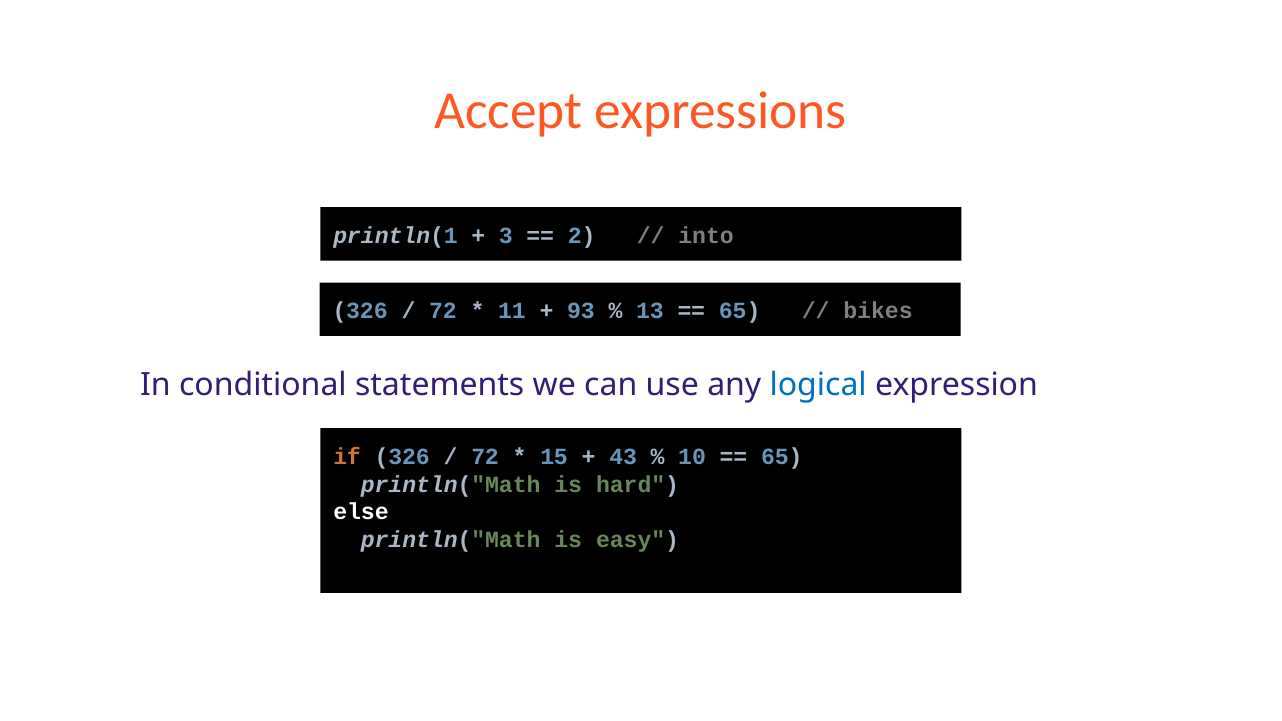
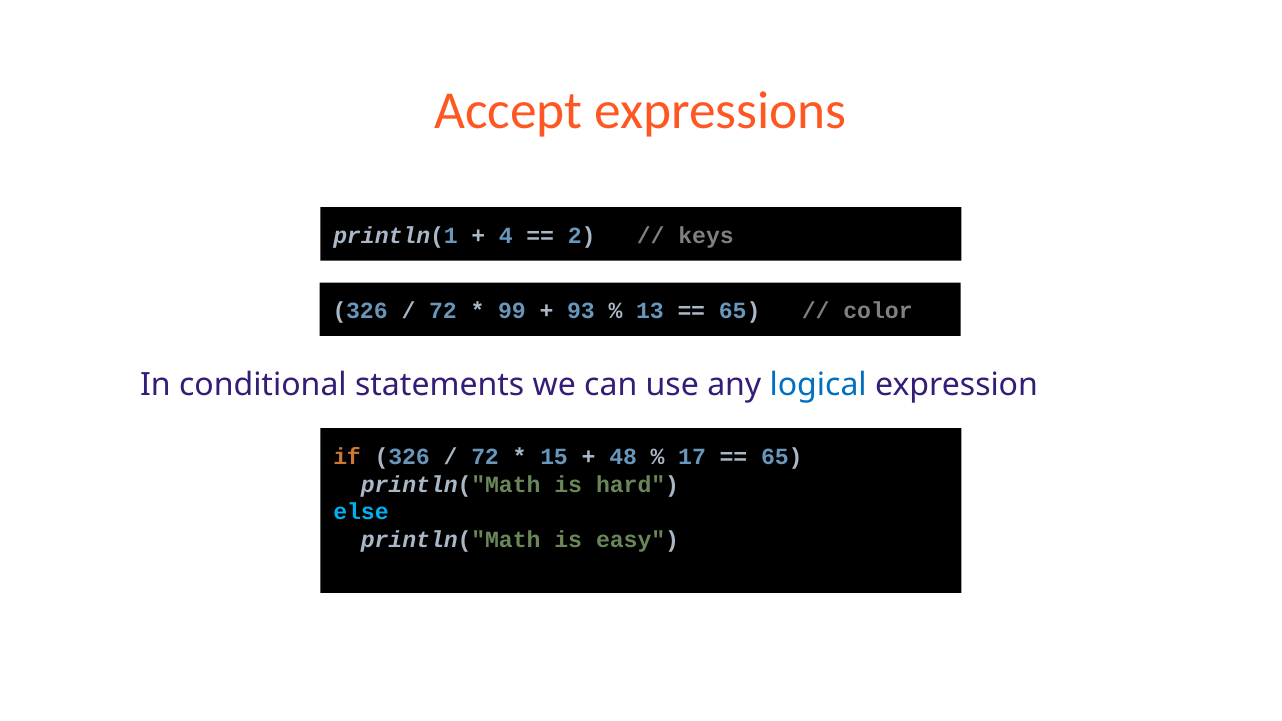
3: 3 -> 4
into: into -> keys
11: 11 -> 99
bikes: bikes -> color
43: 43 -> 48
10: 10 -> 17
else colour: white -> light blue
